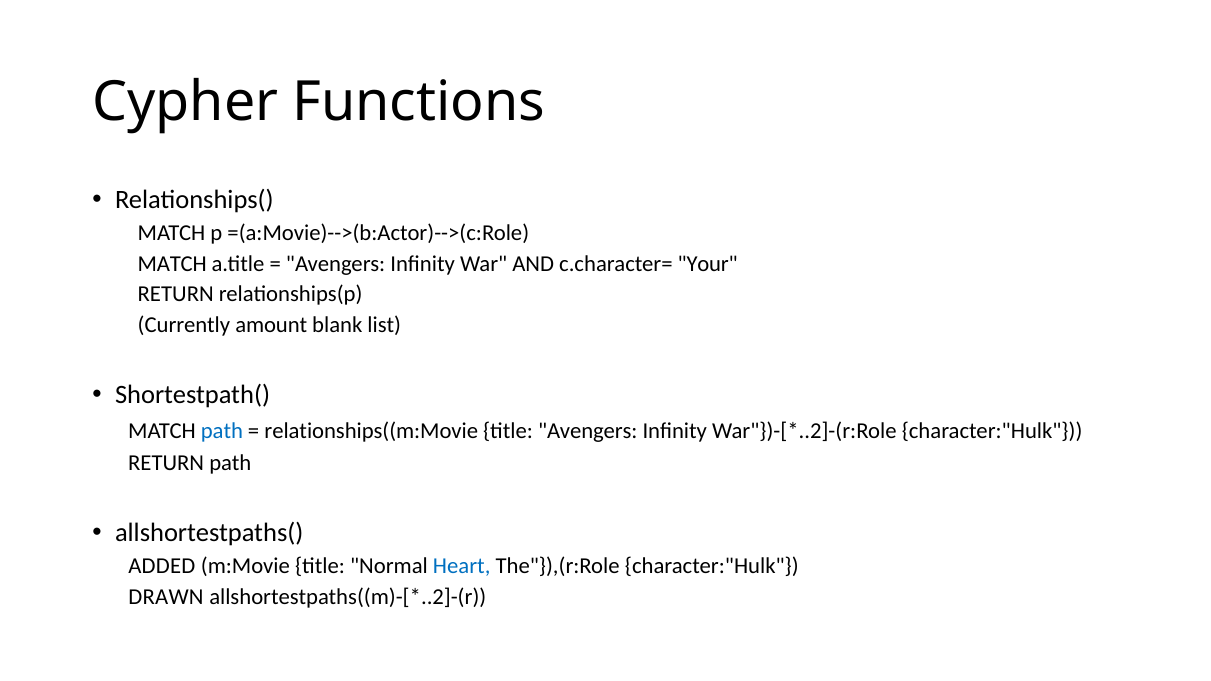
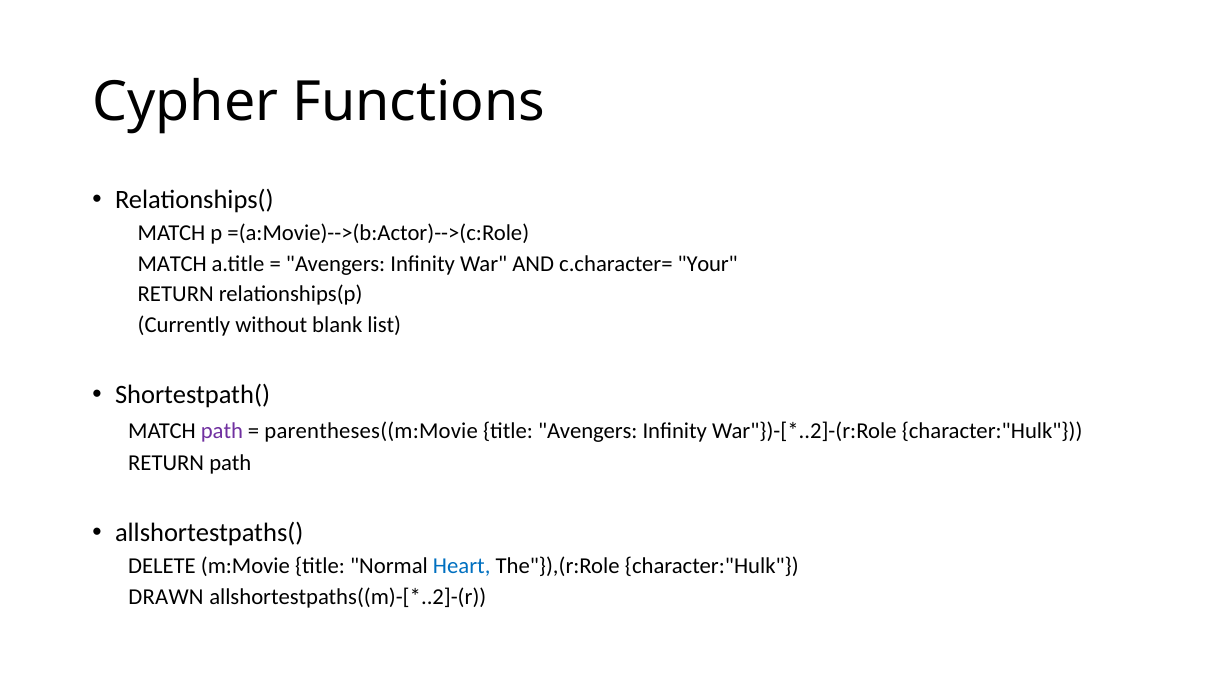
amount: amount -> without
path at (222, 431) colour: blue -> purple
relationships((m:Movie: relationships((m:Movie -> parentheses((m:Movie
ADDED: ADDED -> DELETE
